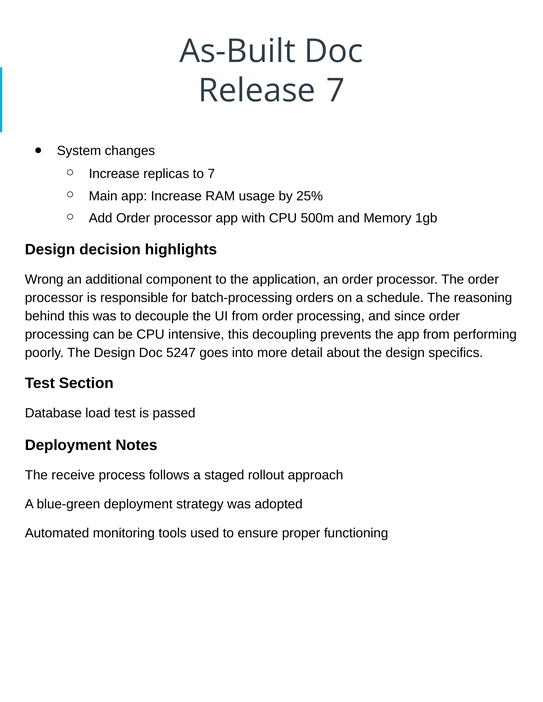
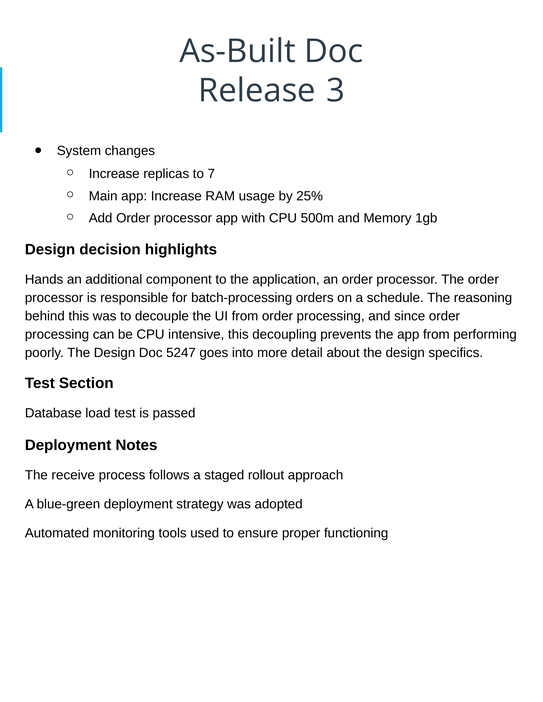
Release 7: 7 -> 3
Wrong: Wrong -> Hands
